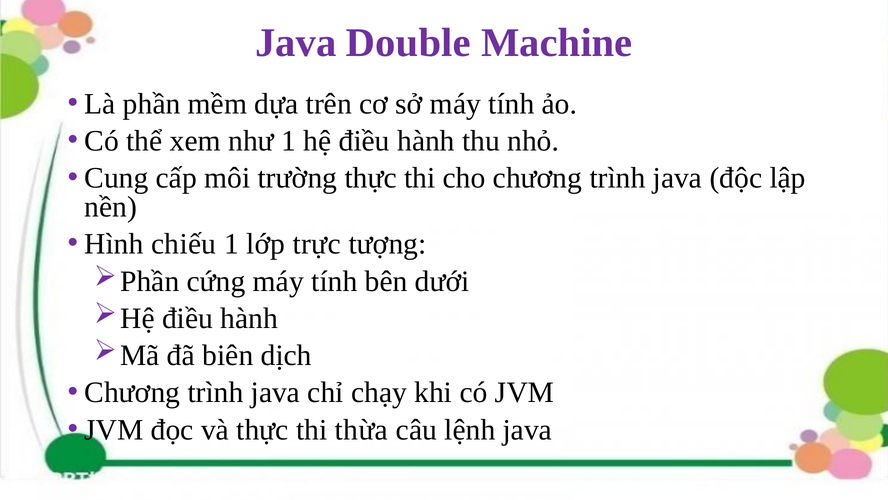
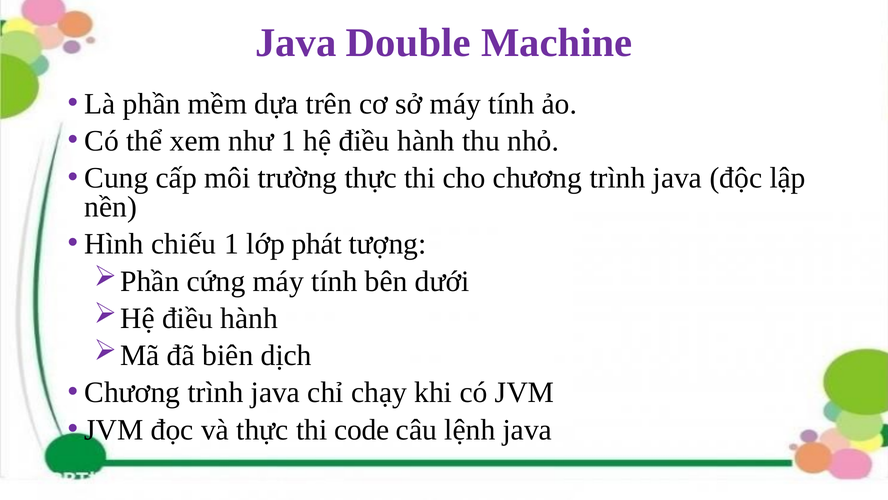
trực: trực -> phát
thừa: thừa -> code
